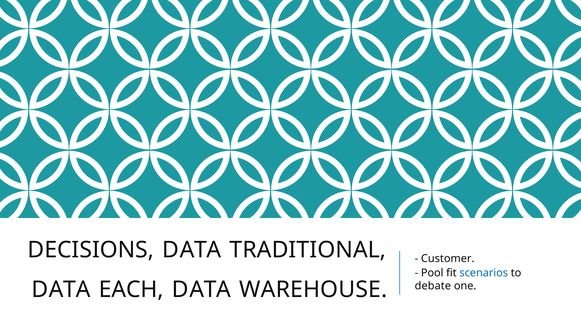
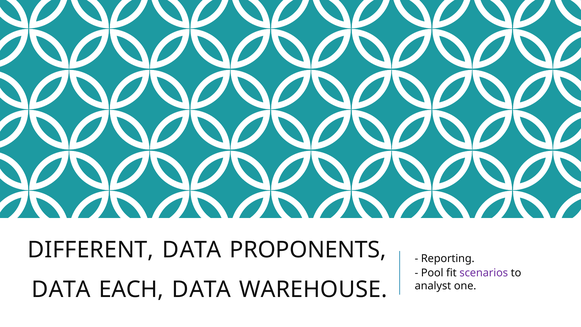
DECISIONS: DECISIONS -> DIFFERENT
TRADITIONAL: TRADITIONAL -> PROPONENTS
Customer: Customer -> Reporting
scenarios colour: blue -> purple
debate: debate -> analyst
